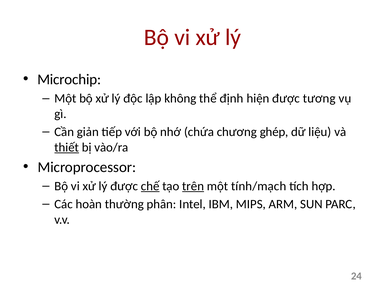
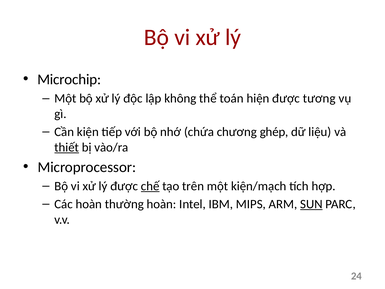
định: định -> toán
giản: giản -> kiện
trên underline: present -> none
tính/mạch: tính/mạch -> kiện/mạch
thường phân: phân -> hoàn
SUN underline: none -> present
